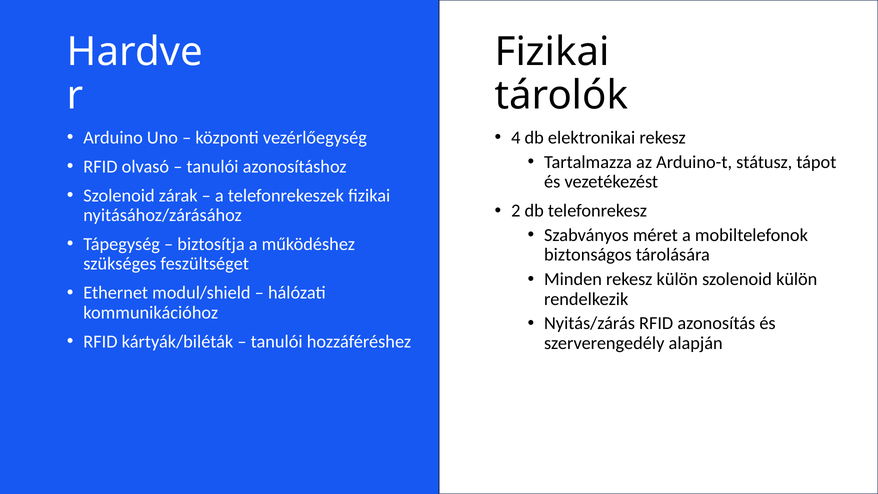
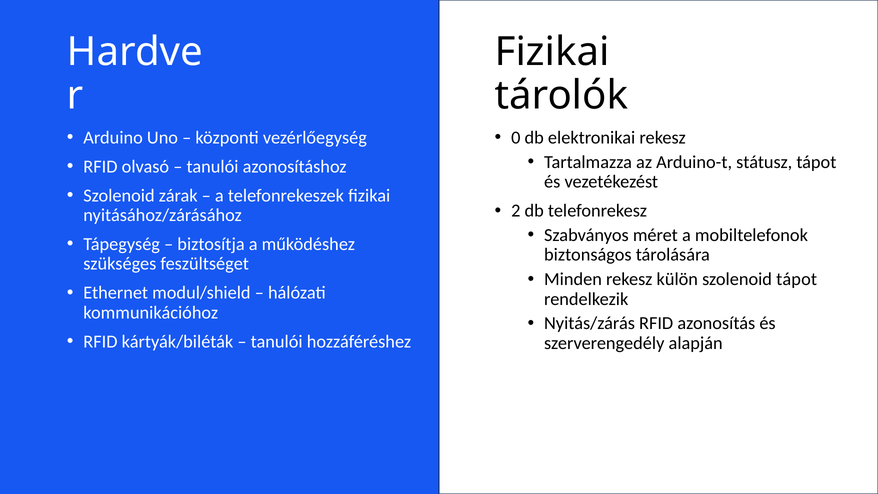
4: 4 -> 0
szolenoid külön: külön -> tápot
